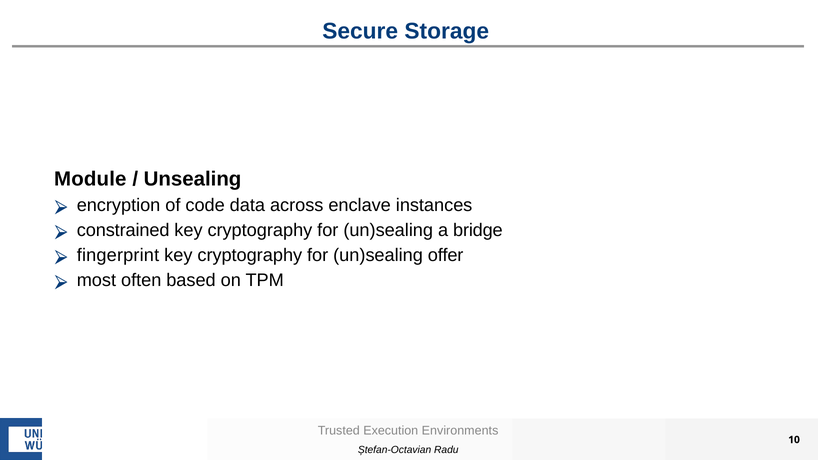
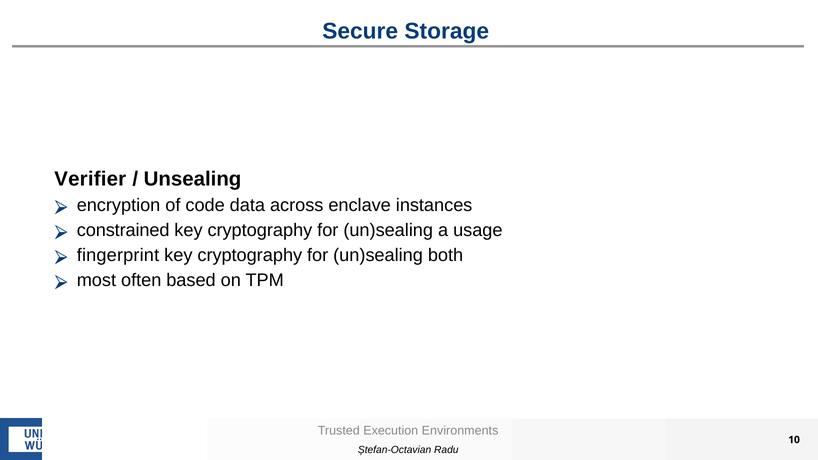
Module: Module -> Verifier
bridge: bridge -> usage
offer: offer -> both
